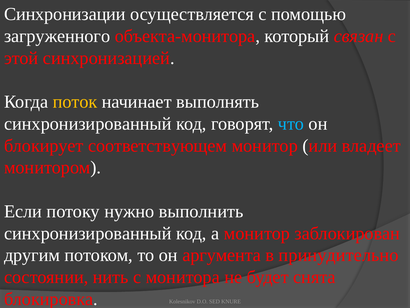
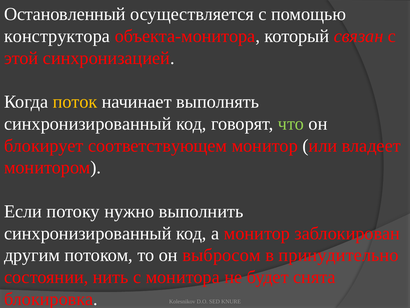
Синхронизации: Синхронизации -> Остановленный
загруженного: загруженного -> конструктора
что colour: light blue -> light green
аргумента: аргумента -> выбросом
